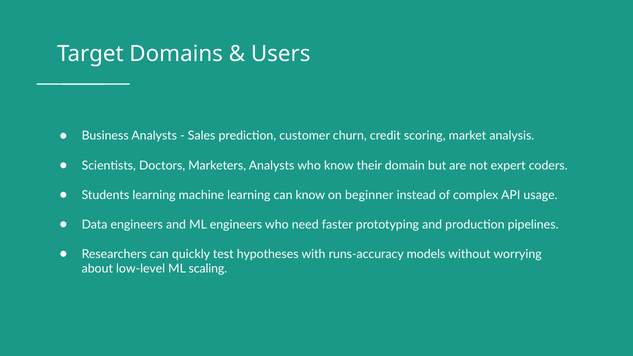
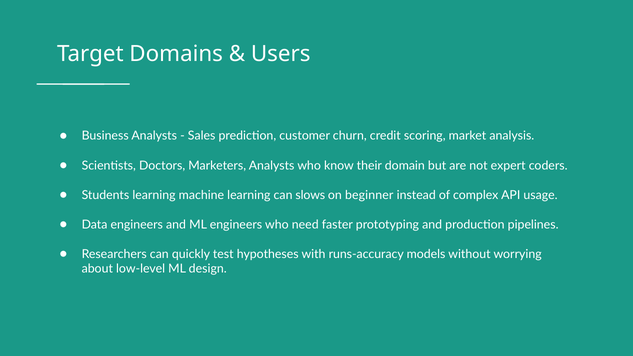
can know: know -> slows
scaling: scaling -> design
